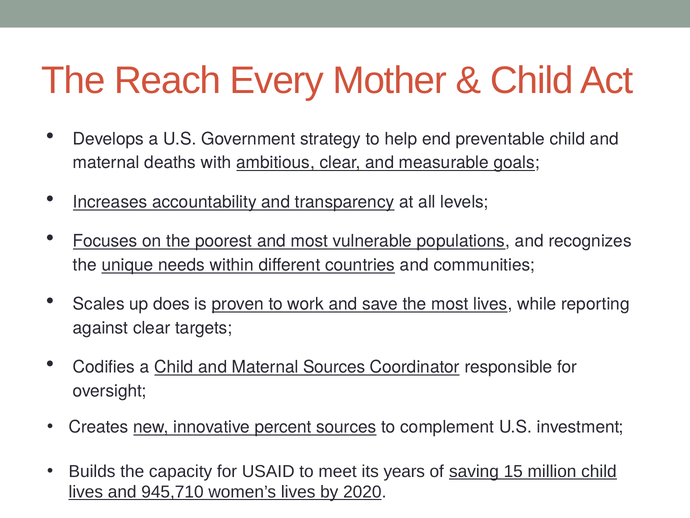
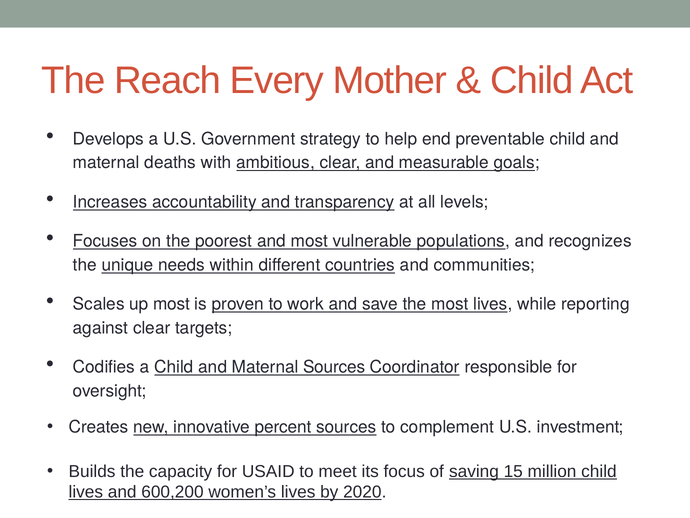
up does: does -> most
years: years -> focus
945,710: 945,710 -> 600,200
